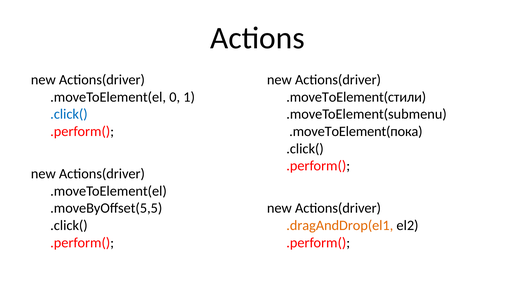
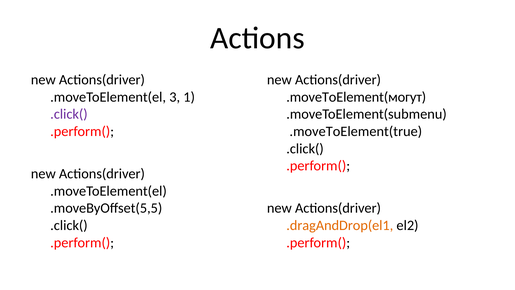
0: 0 -> 3
.moveToElement(стили: .moveToElement(стили -> .moveToElement(могут
.click( at (69, 114) colour: blue -> purple
.moveToElement(пока: .moveToElement(пока -> .moveToElement(true
